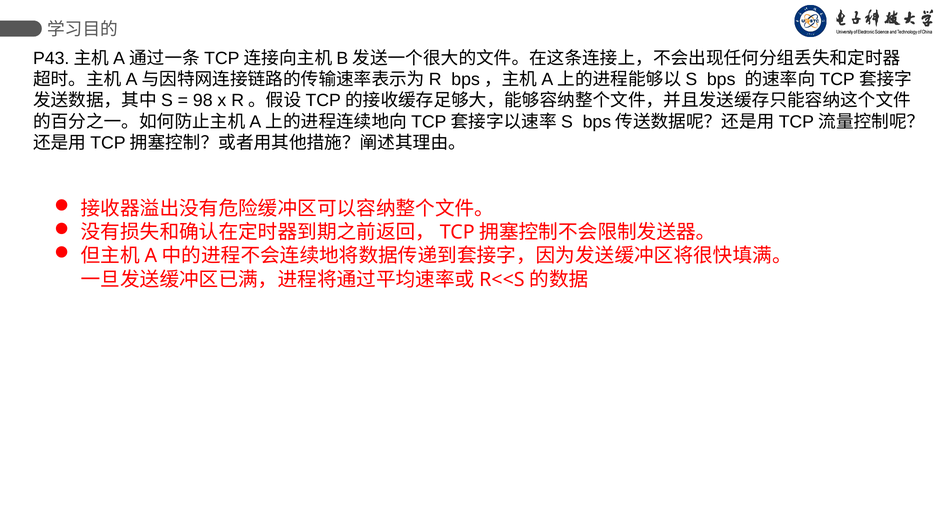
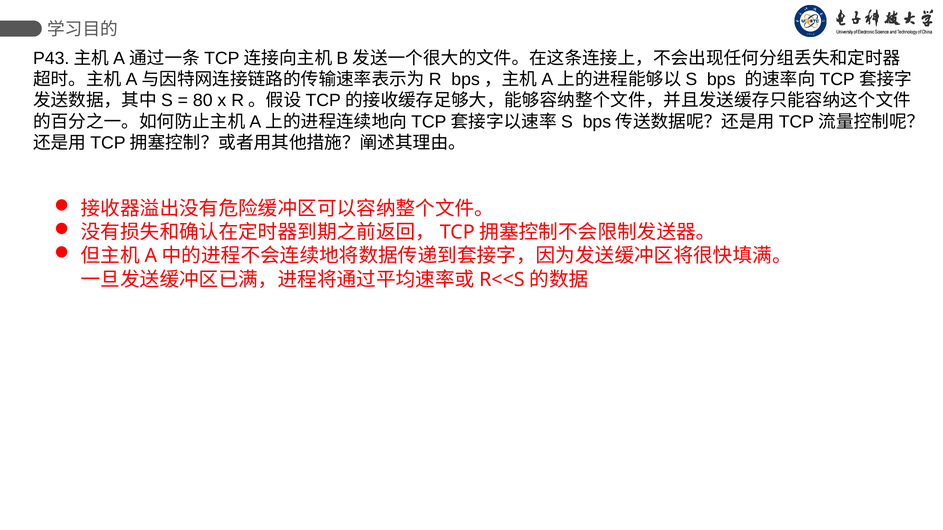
98: 98 -> 80
